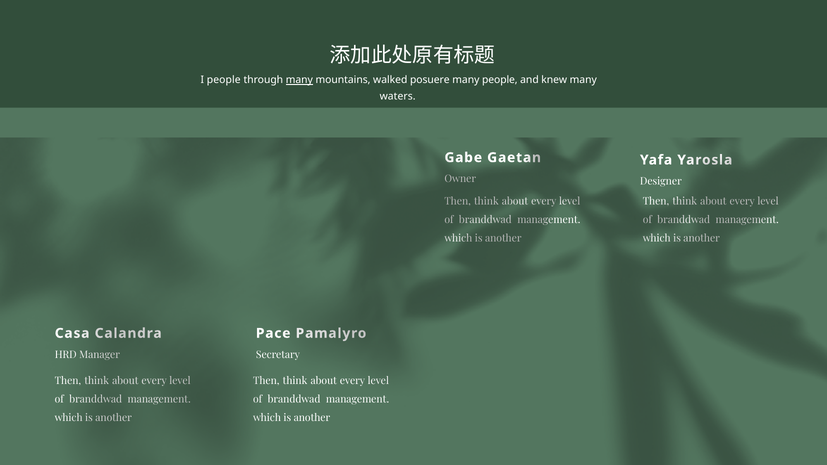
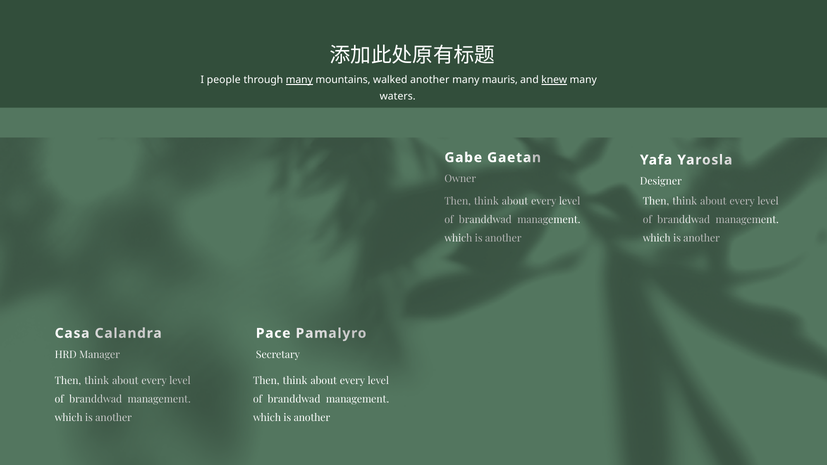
walked posuere: posuere -> another
many people: people -> mauris
knew underline: none -> present
